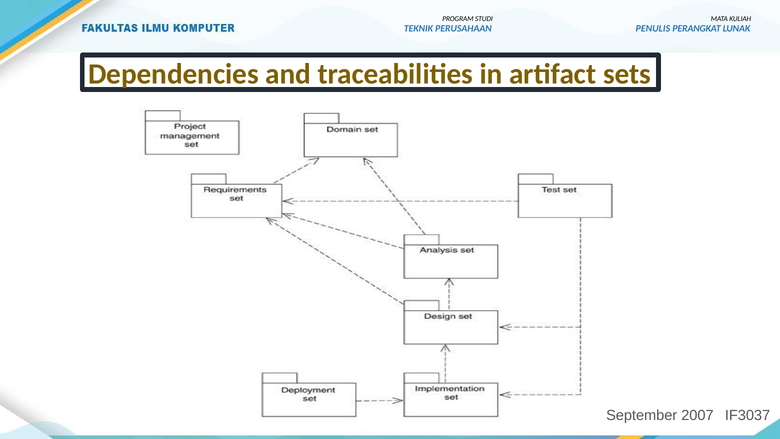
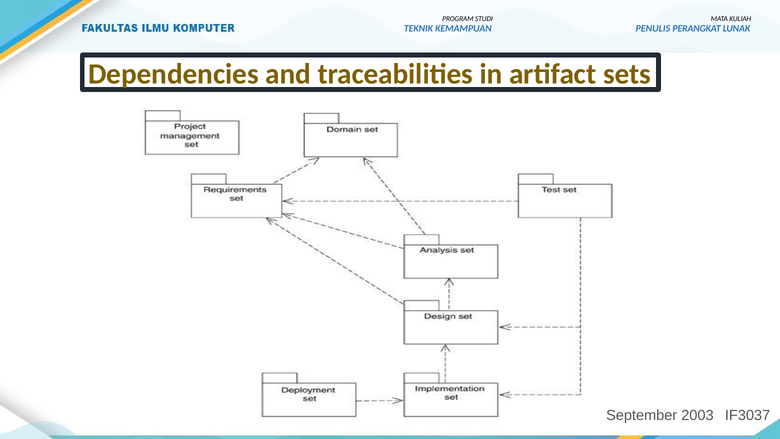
PERUSAHAAN: PERUSAHAAN -> KEMAMPUAN
2007: 2007 -> 2003
